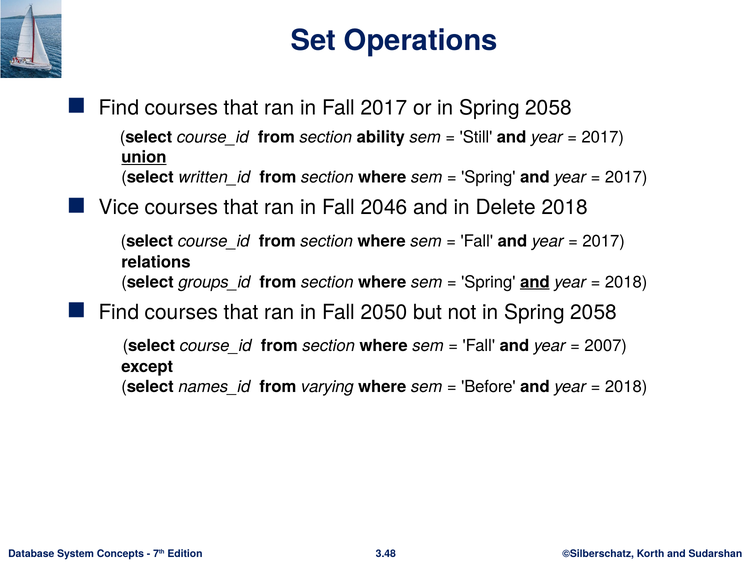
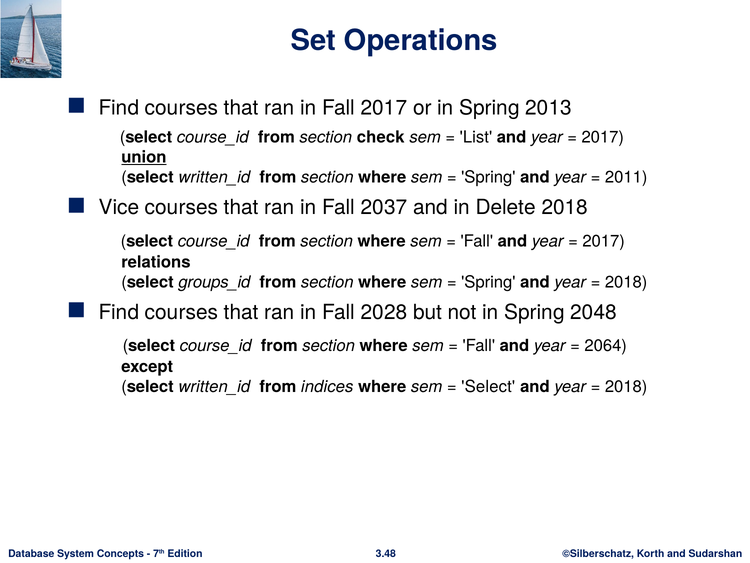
or in Spring 2058: 2058 -> 2013
ability: ability -> check
Still: Still -> List
2017 at (626, 177): 2017 -> 2011
2046: 2046 -> 2037
and at (535, 282) underline: present -> none
2050: 2050 -> 2028
not in Spring 2058: 2058 -> 2048
2007: 2007 -> 2064
names_id at (214, 386): names_id -> written_id
varying: varying -> indices
Before at (488, 386): Before -> Select
